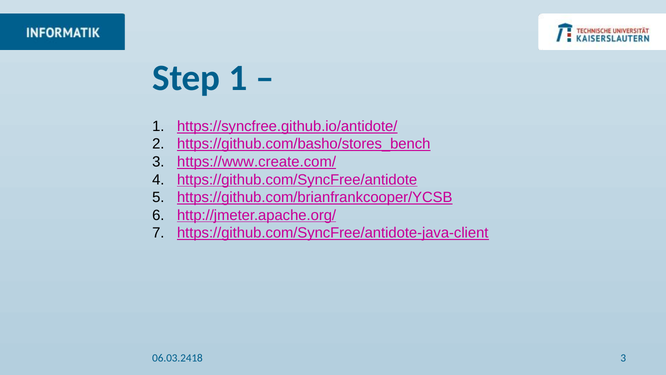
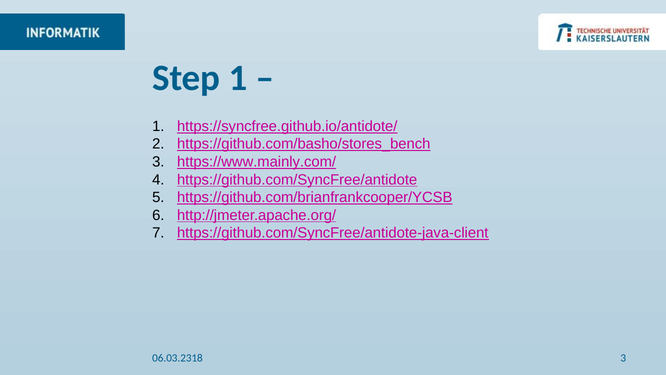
https://www.create.com/: https://www.create.com/ -> https://www.mainly.com/
06.03.2418: 06.03.2418 -> 06.03.2318
